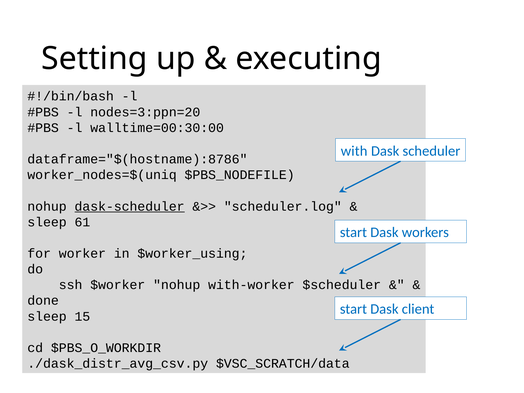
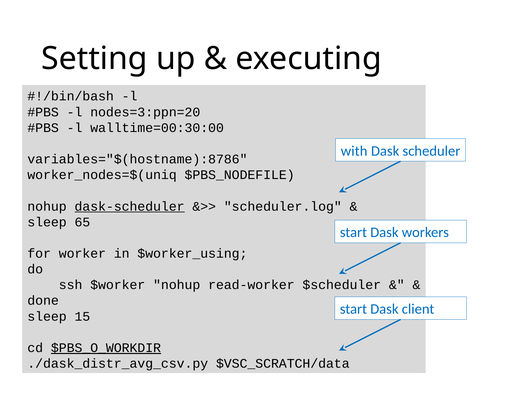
dataframe="$(hostname):8786: dataframe="$(hostname):8786 -> variables="$(hostname):8786
61: 61 -> 65
with-worker: with-worker -> read-worker
$PBS_O_WORKDIR underline: none -> present
